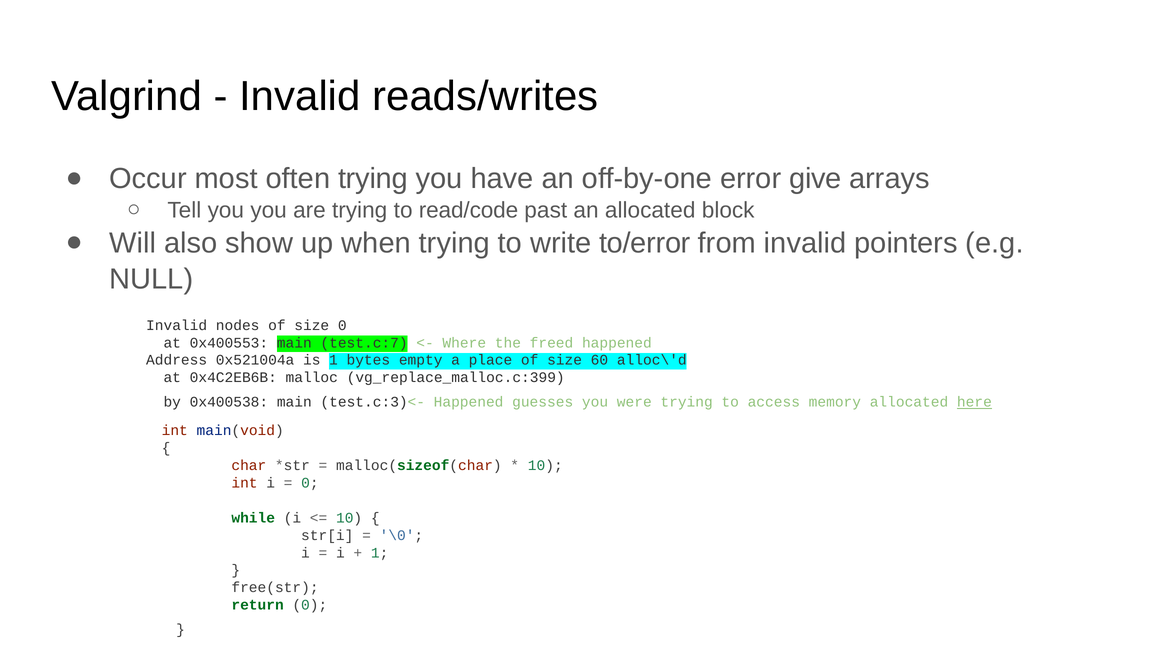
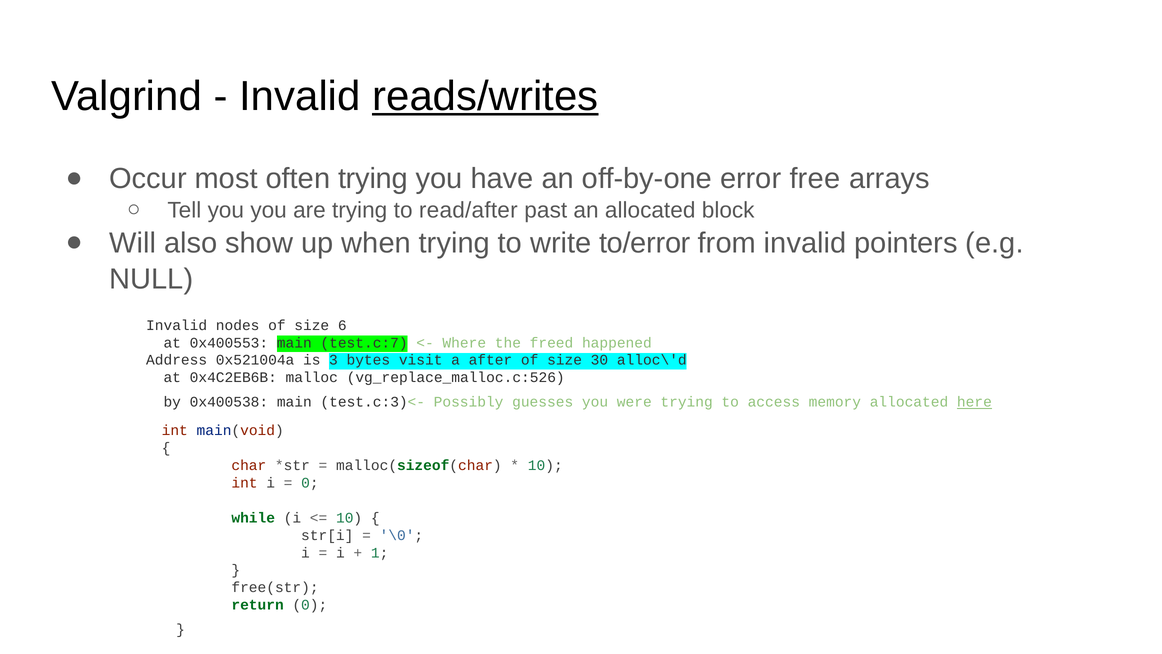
reads/writes underline: none -> present
give: give -> free
read/code: read/code -> read/after
size 0: 0 -> 6
is 1: 1 -> 3
empty: empty -> visit
place: place -> after
60: 60 -> 30
vg_replace_malloc.c:399: vg_replace_malloc.c:399 -> vg_replace_malloc.c:526
test.c:3)<- Happened: Happened -> Possibly
